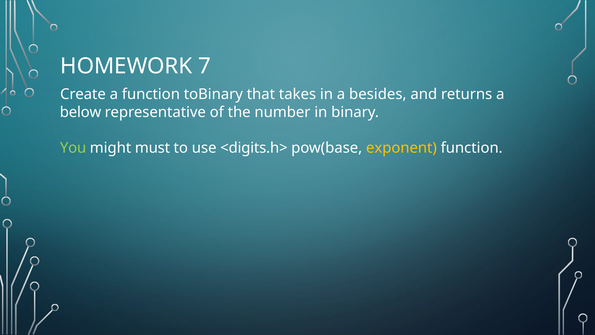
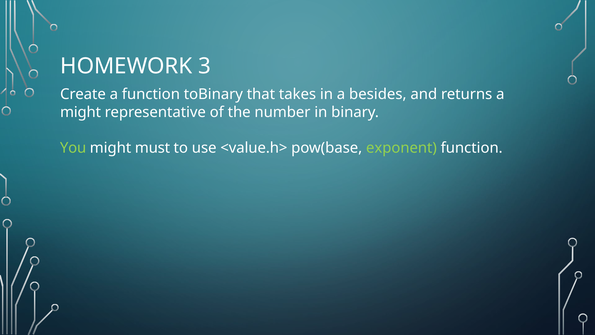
7: 7 -> 3
below at (81, 112): below -> might
<digits.h>: <digits.h> -> <value.h>
exponent colour: yellow -> light green
